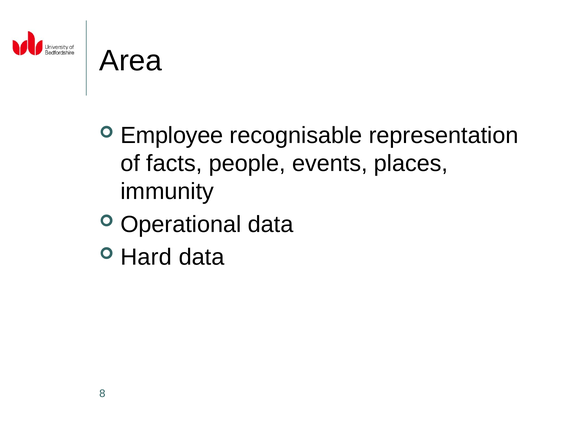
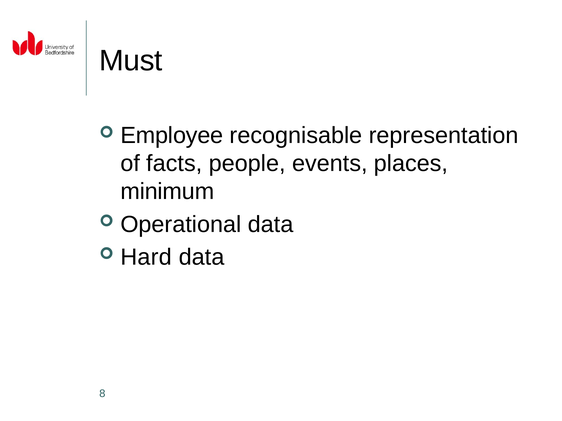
Area: Area -> Must
immunity: immunity -> minimum
